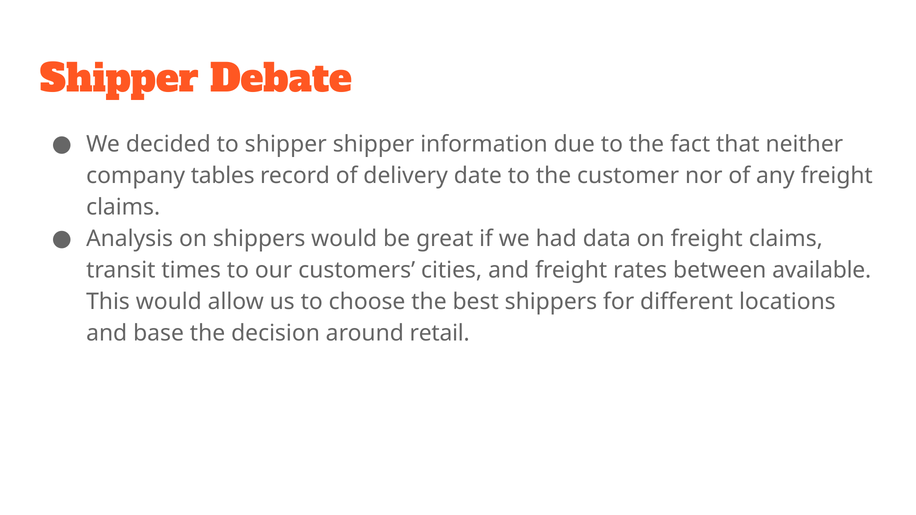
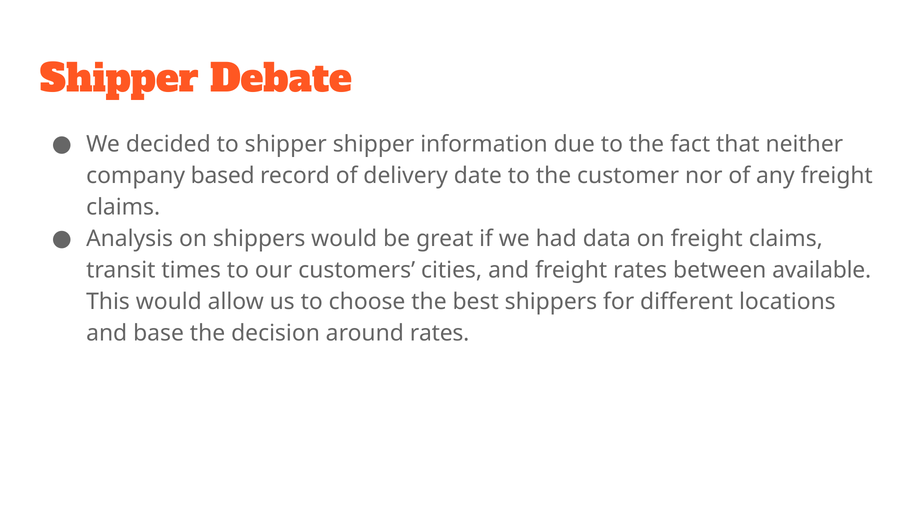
tables: tables -> based
around retail: retail -> rates
